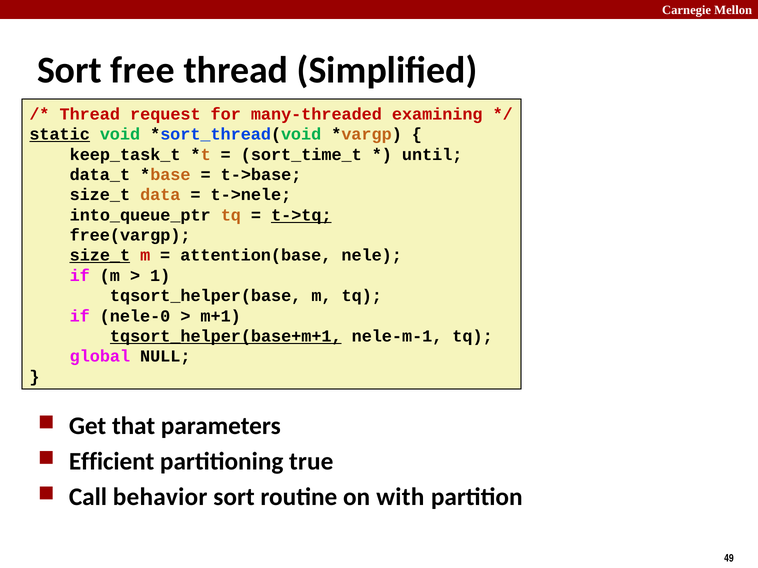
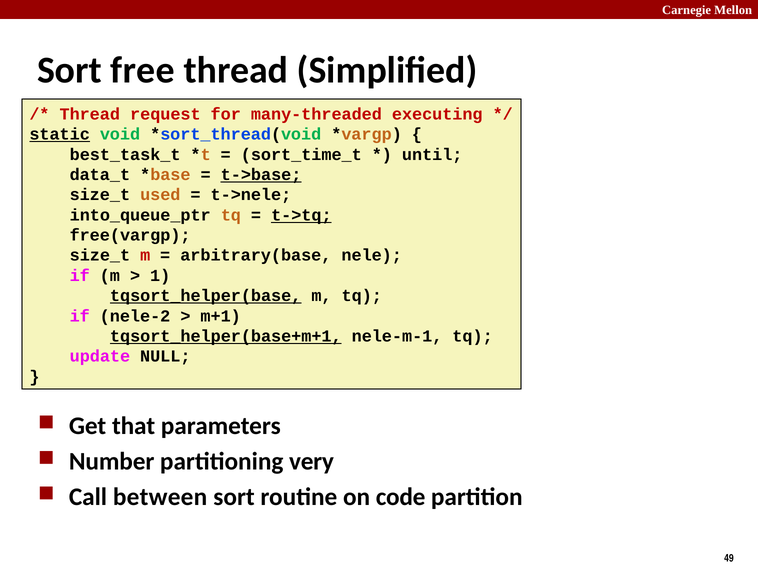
examining: examining -> executing
keep_task_t: keep_task_t -> best_task_t
t->base underline: none -> present
data: data -> used
size_t at (100, 256) underline: present -> none
attention(base: attention(base -> arbitrary(base
tqsort_helper(base underline: none -> present
nele-0: nele-0 -> nele-2
global: global -> update
Efficient: Efficient -> Number
true: true -> very
behavior: behavior -> between
with: with -> code
